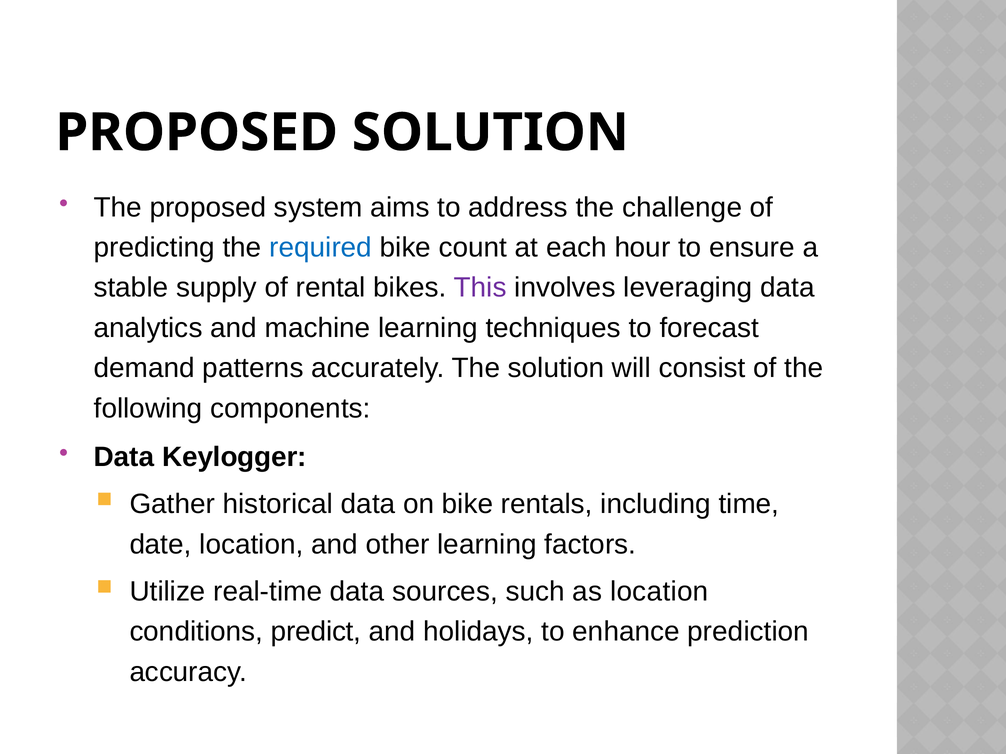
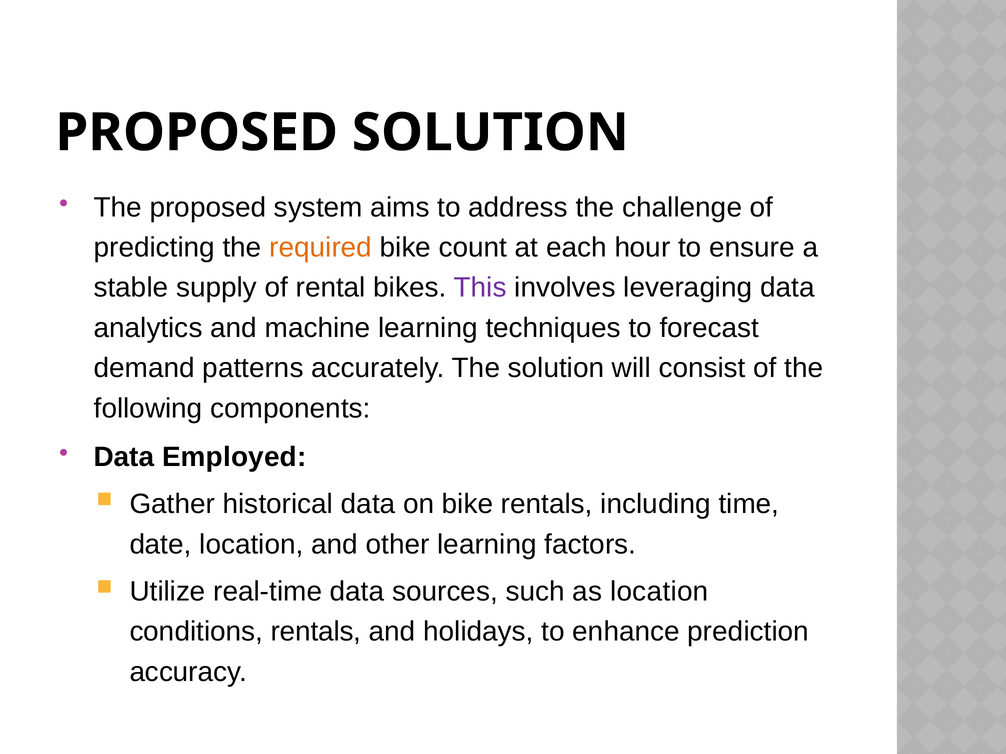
required colour: blue -> orange
Keylogger: Keylogger -> Employed
conditions predict: predict -> rentals
